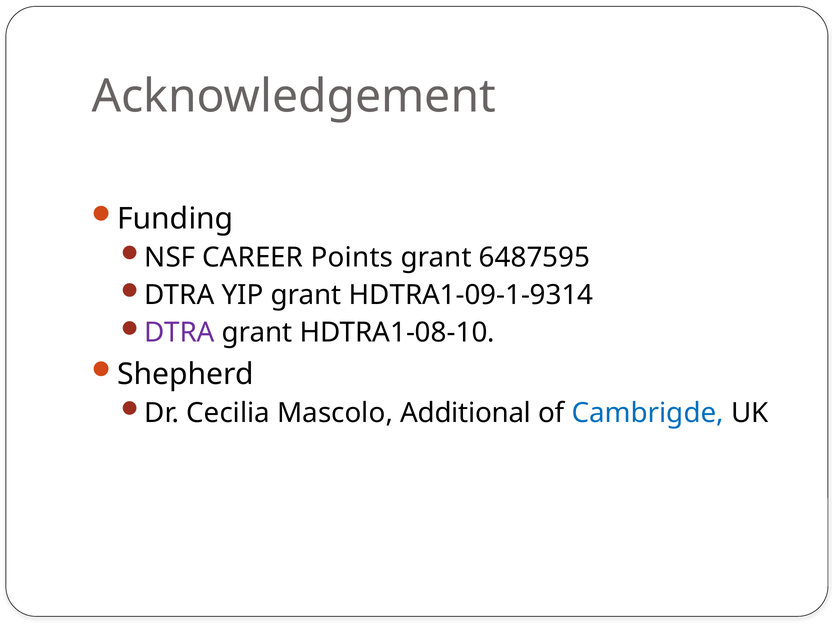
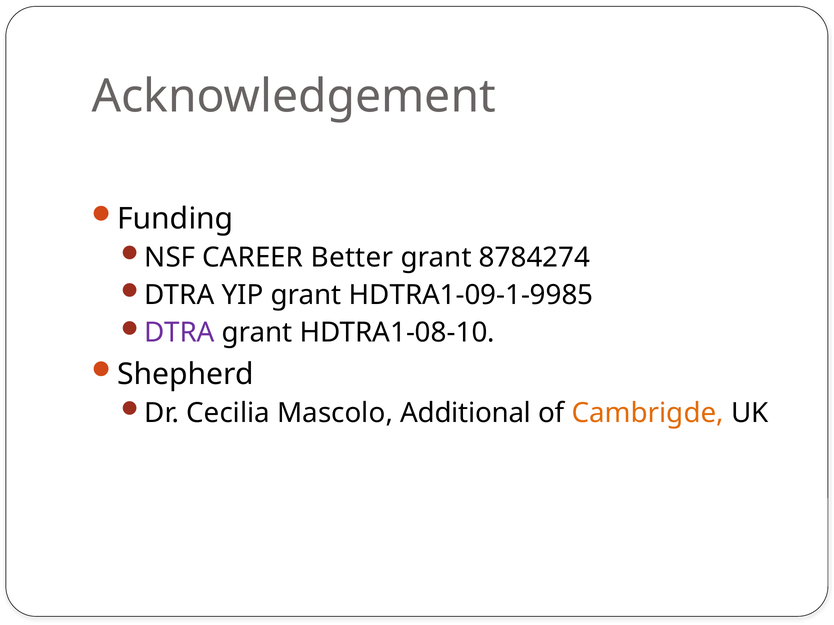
Points: Points -> Better
6487595: 6487595 -> 8784274
HDTRA1-09-1-9314: HDTRA1-09-1-9314 -> HDTRA1-09-1-9985
Cambrigde colour: blue -> orange
